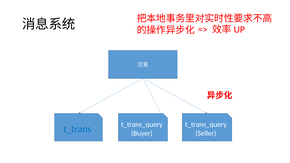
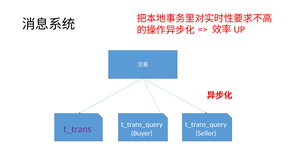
t_trans colour: blue -> purple
